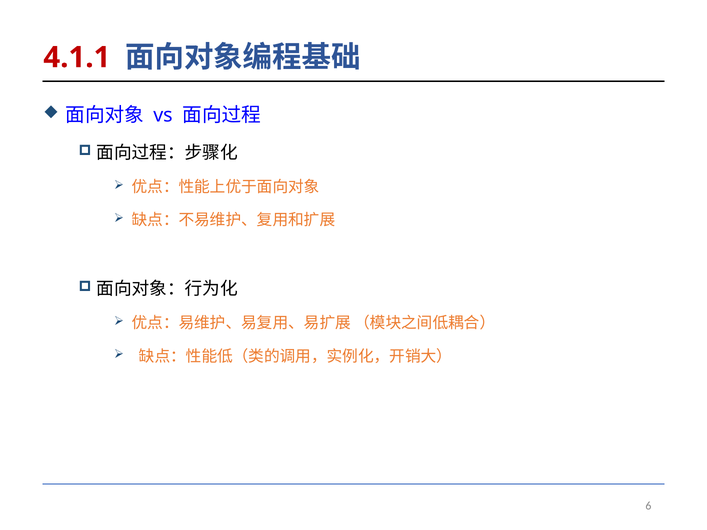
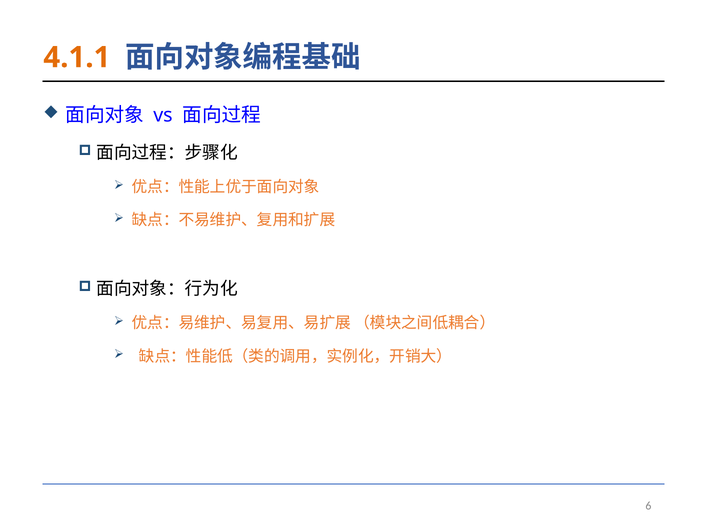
4.1.1 colour: red -> orange
